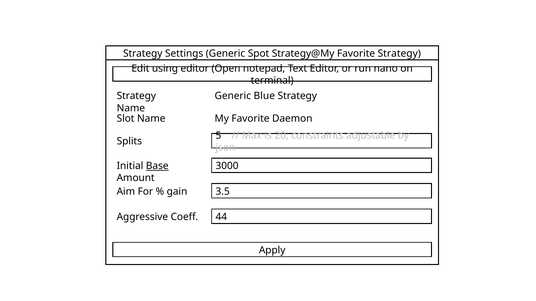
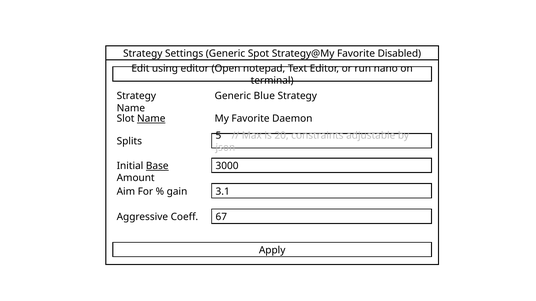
Favorite Strategy: Strategy -> Disabled
Name at (151, 119) underline: none -> present
3.5: 3.5 -> 3.1
44: 44 -> 67
